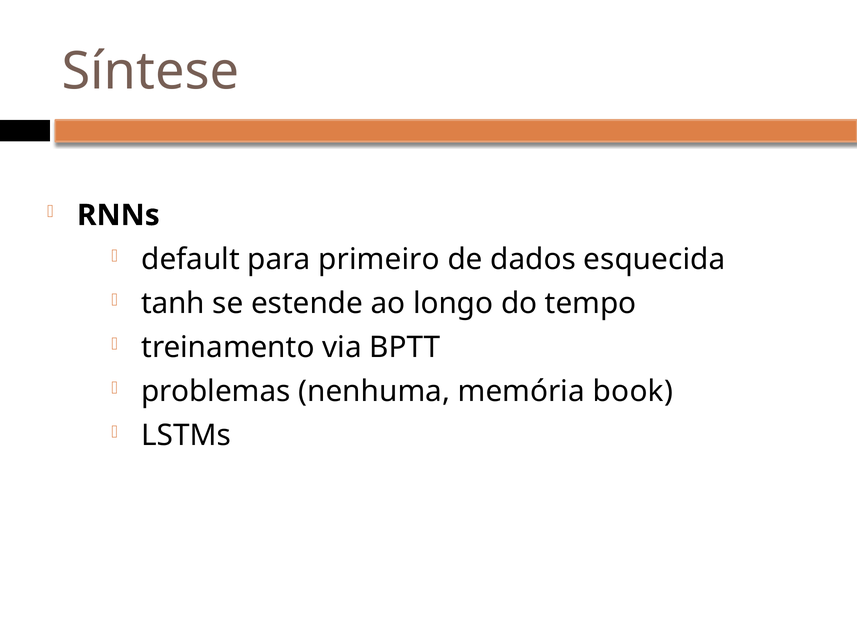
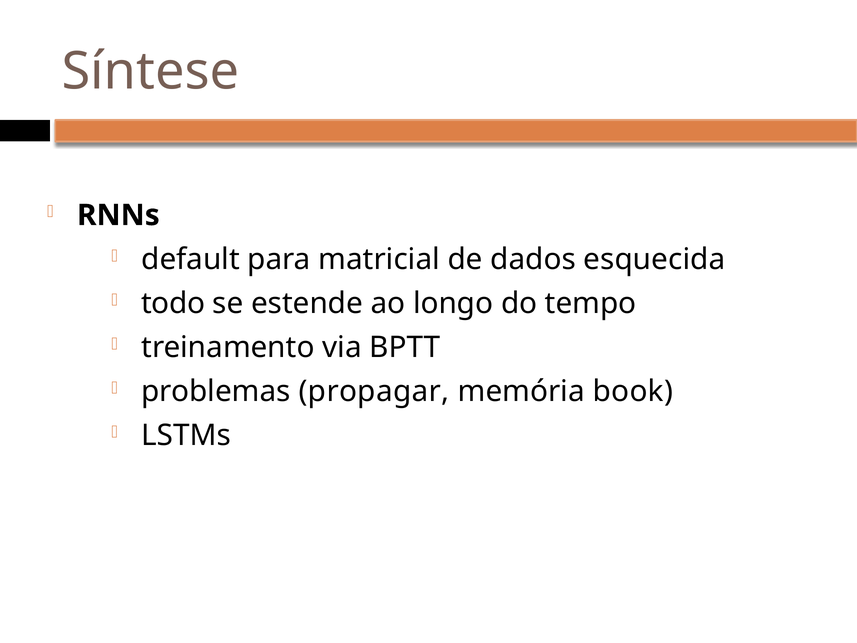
primeiro: primeiro -> matricial
tanh: tanh -> todo
nenhuma: nenhuma -> propagar
